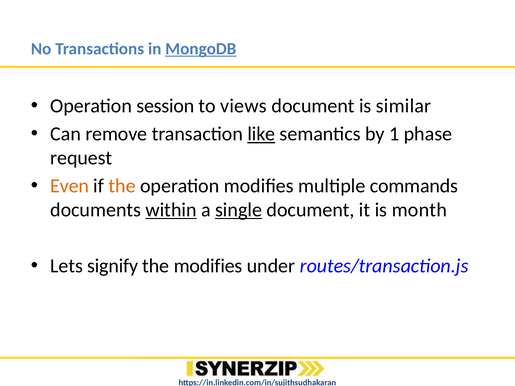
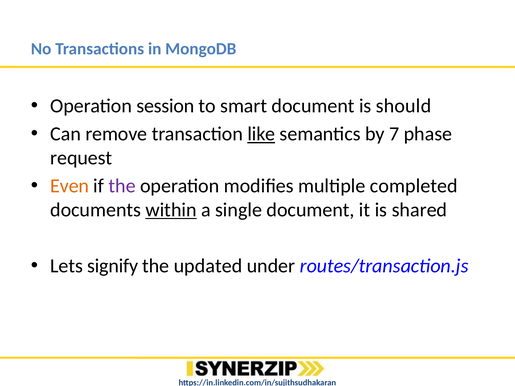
MongoDB underline: present -> none
views: views -> smart
similar: similar -> should
1: 1 -> 7
the at (122, 186) colour: orange -> purple
commands: commands -> completed
single underline: present -> none
month: month -> shared
the modifies: modifies -> updated
